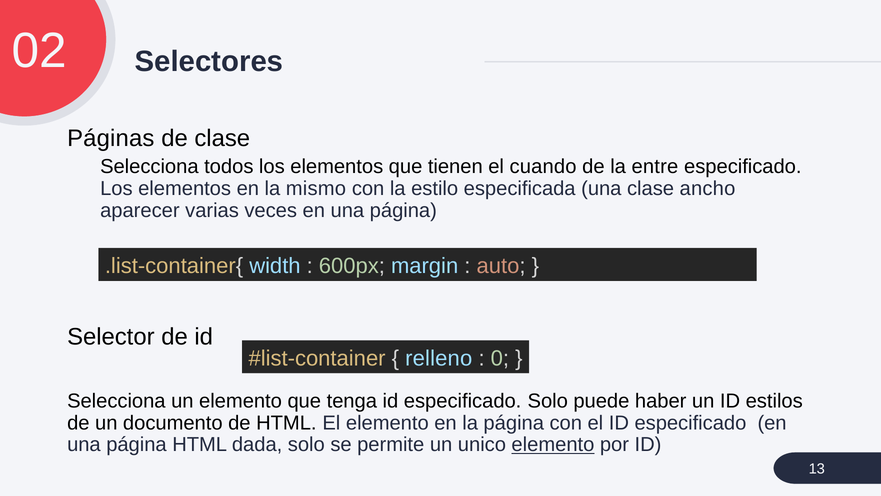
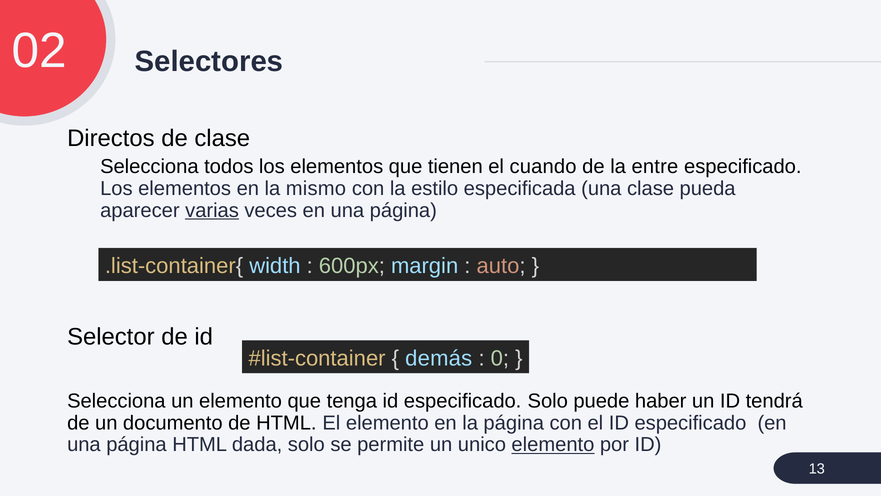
Páginas: Páginas -> Directos
ancho: ancho -> pueda
varias underline: none -> present
relleno: relleno -> demás
estilos: estilos -> tendrá
